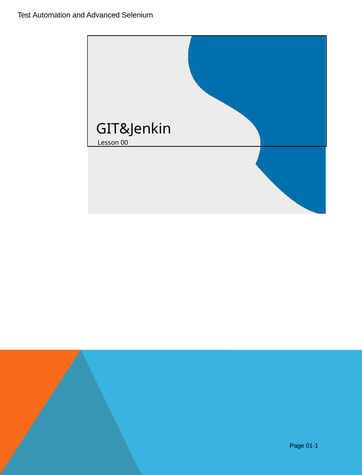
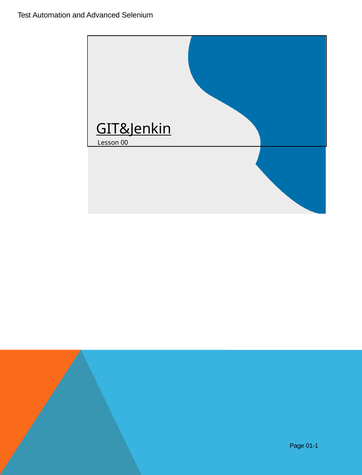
GIT&Jenkin underline: none -> present
